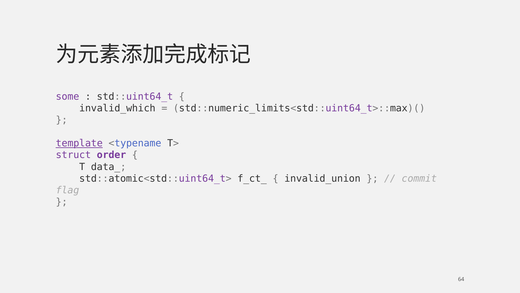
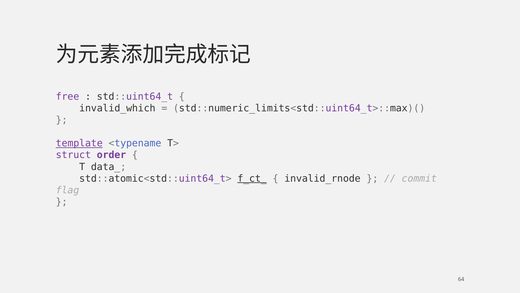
some: some -> free
f_ct_ underline: none -> present
invalid_union: invalid_union -> invalid_rnode
